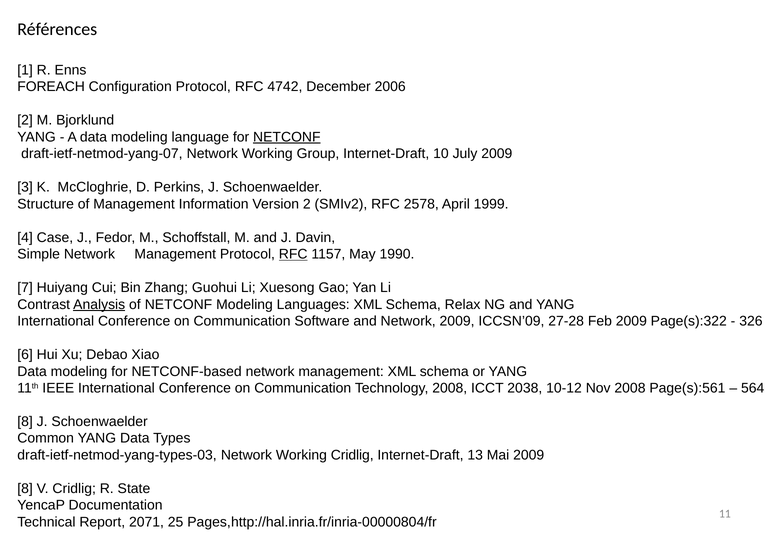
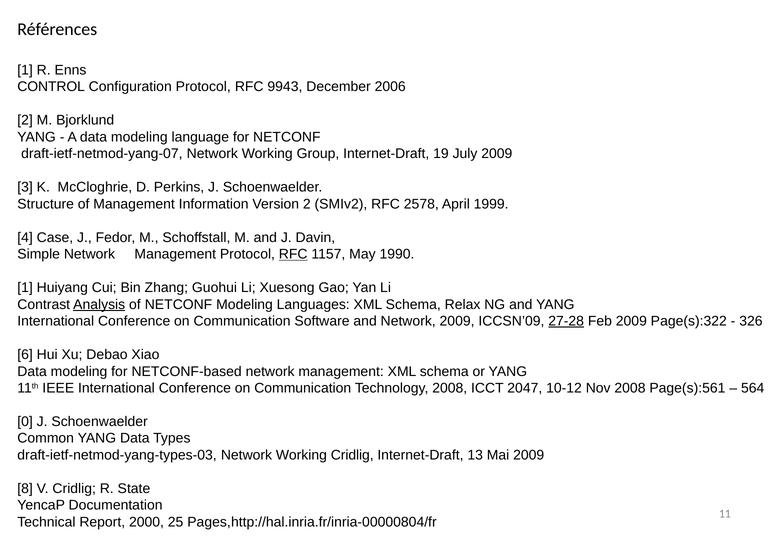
FOREACH: FOREACH -> CONTROL
4742: 4742 -> 9943
NETCONF at (287, 137) underline: present -> none
10: 10 -> 19
7 at (25, 288): 7 -> 1
27-28 underline: none -> present
2038: 2038 -> 2047
8 at (25, 422): 8 -> 0
2071: 2071 -> 2000
